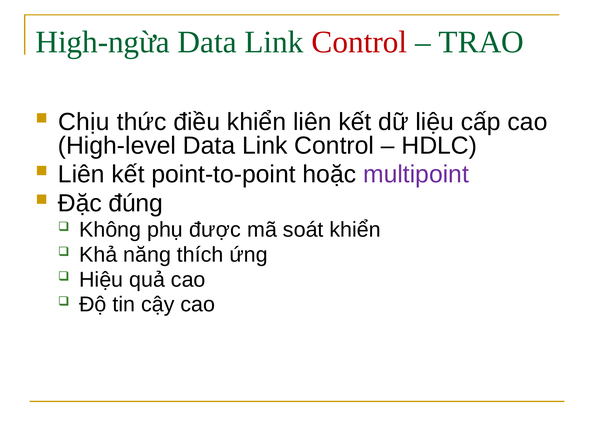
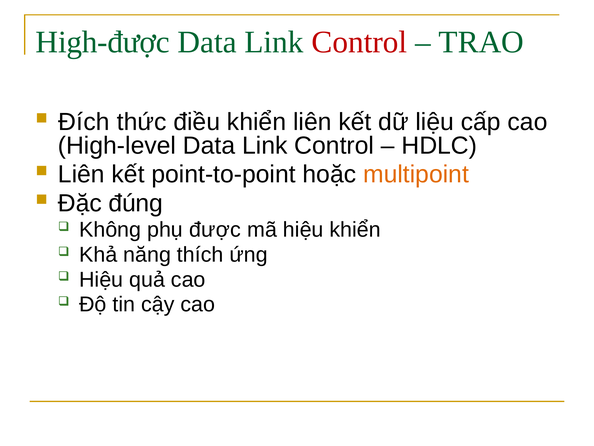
High-ngừa: High-ngừa -> High-được
Chịu: Chịu -> Đích
multipoint colour: purple -> orange
mã soát: soát -> hiệu
